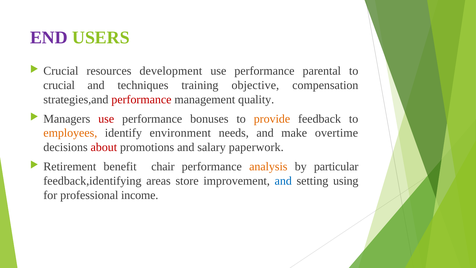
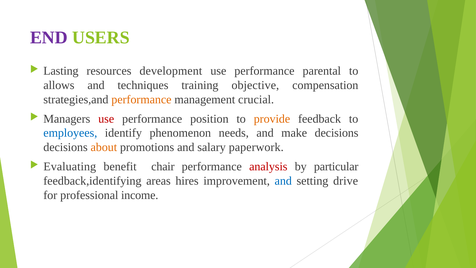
Crucial at (61, 71): Crucial -> Lasting
crucial at (59, 85): crucial -> allows
performance at (141, 99) colour: red -> orange
quality: quality -> crucial
bonuses: bonuses -> position
employees colour: orange -> blue
environment: environment -> phenomenon
make overtime: overtime -> decisions
about colour: red -> orange
Retirement: Retirement -> Evaluating
analysis colour: orange -> red
store: store -> hires
using: using -> drive
